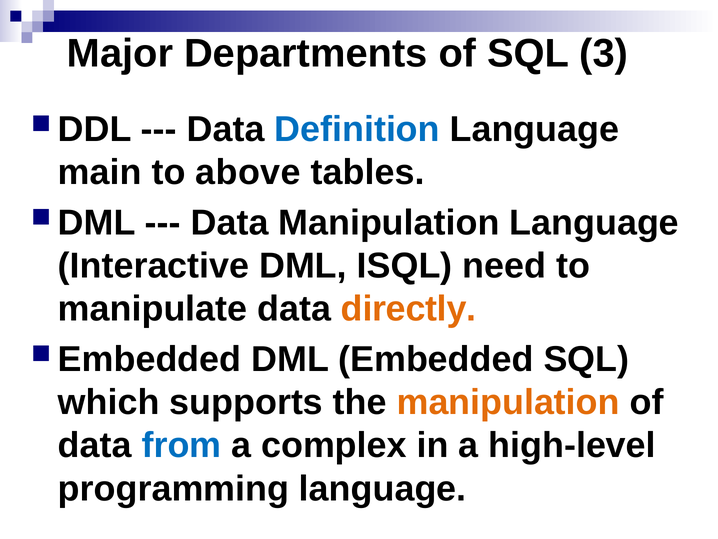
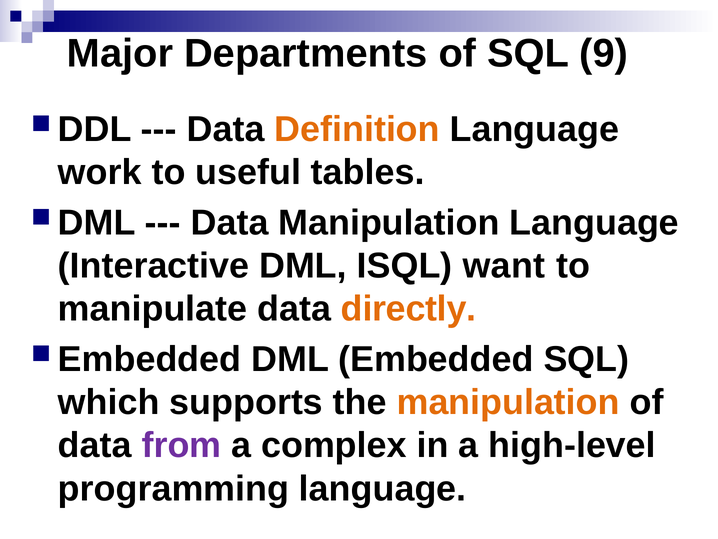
3: 3 -> 9
Definition colour: blue -> orange
main: main -> work
above: above -> useful
need: need -> want
from colour: blue -> purple
